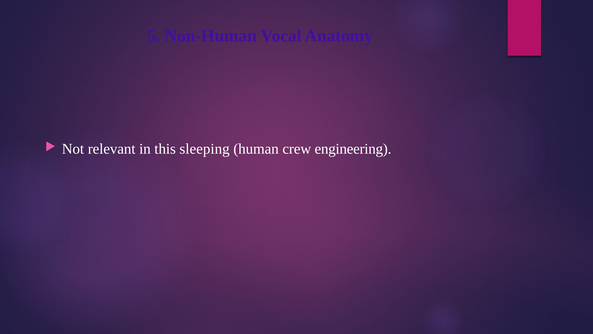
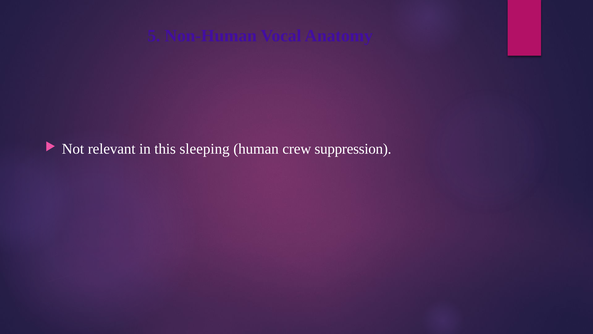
engineering: engineering -> suppression
